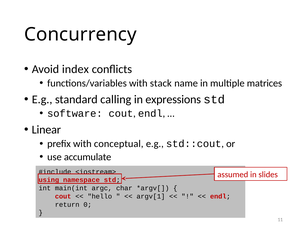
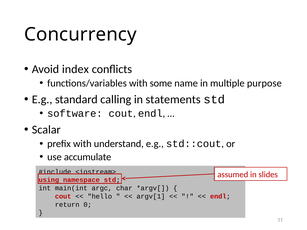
stack: stack -> some
matrices: matrices -> purpose
expressions: expressions -> statements
Linear: Linear -> Scalar
conceptual: conceptual -> understand
